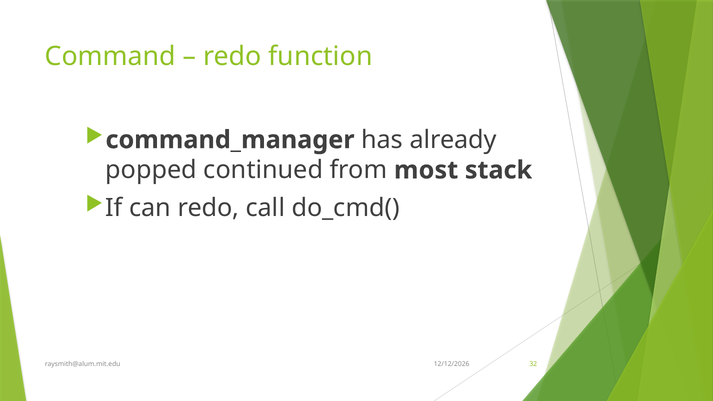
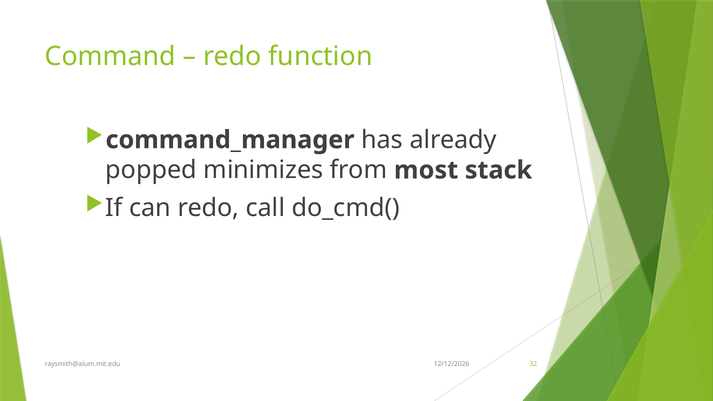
continued: continued -> minimizes
